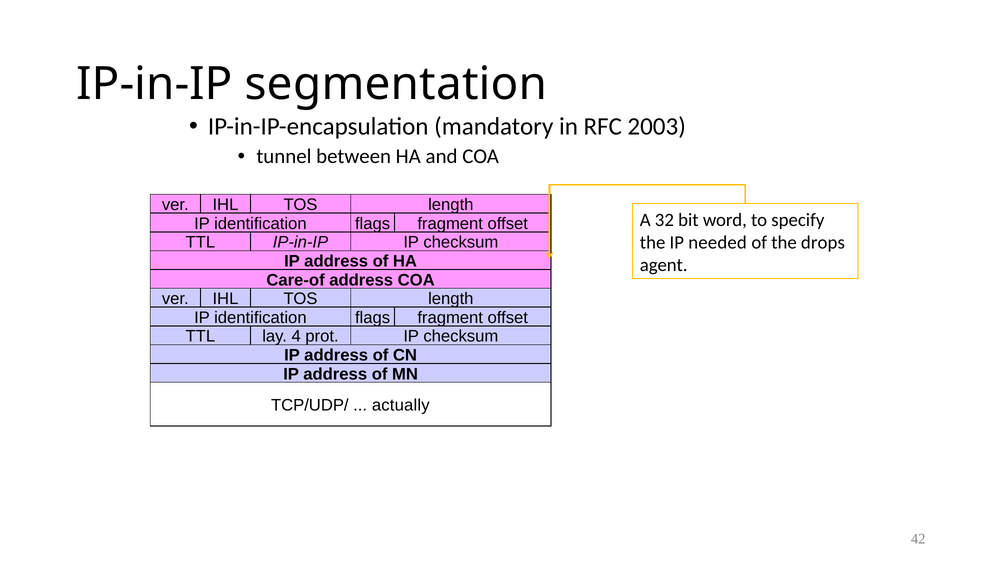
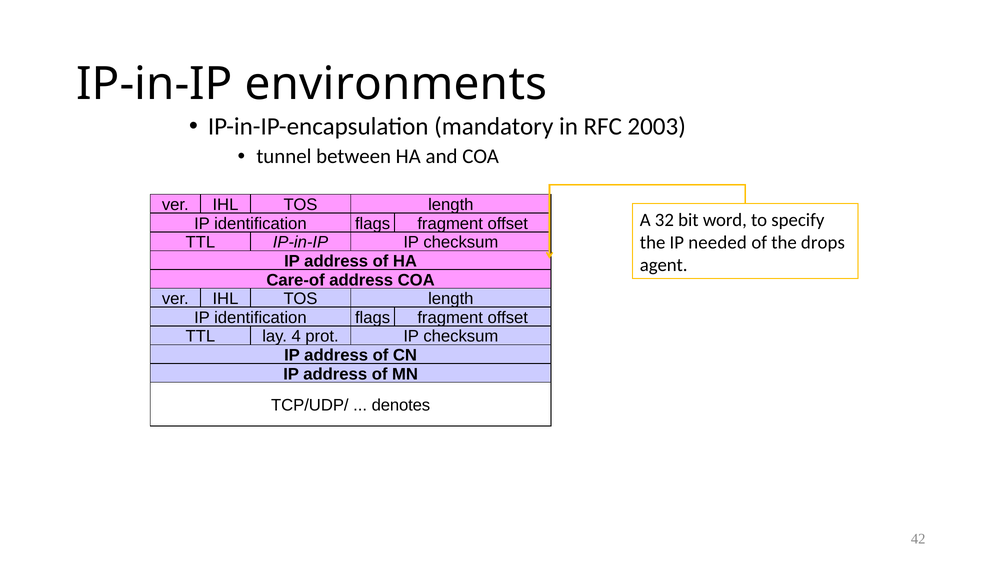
segmentation: segmentation -> environments
actually: actually -> denotes
